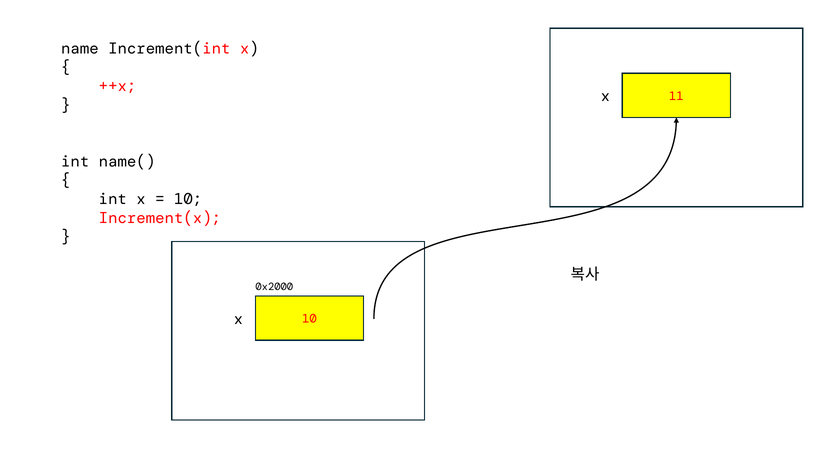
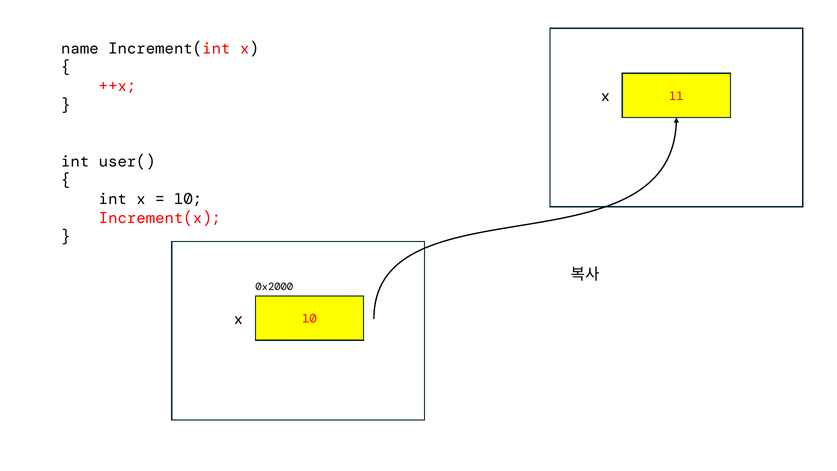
name(: name( -> user(
